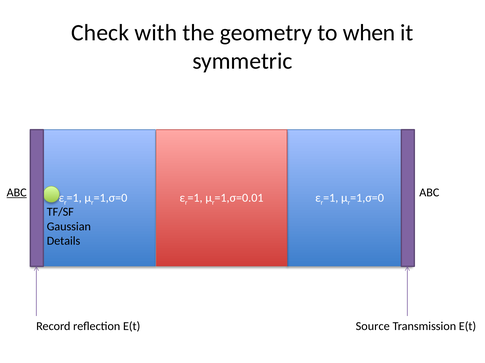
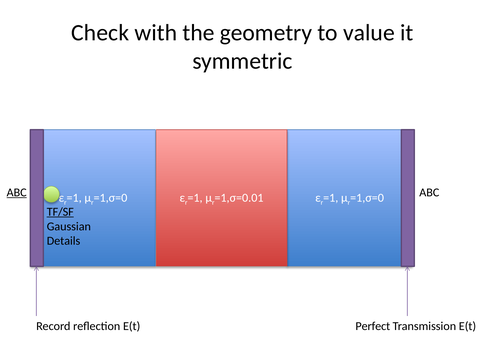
when: when -> value
TF/SF underline: none -> present
Source: Source -> Perfect
